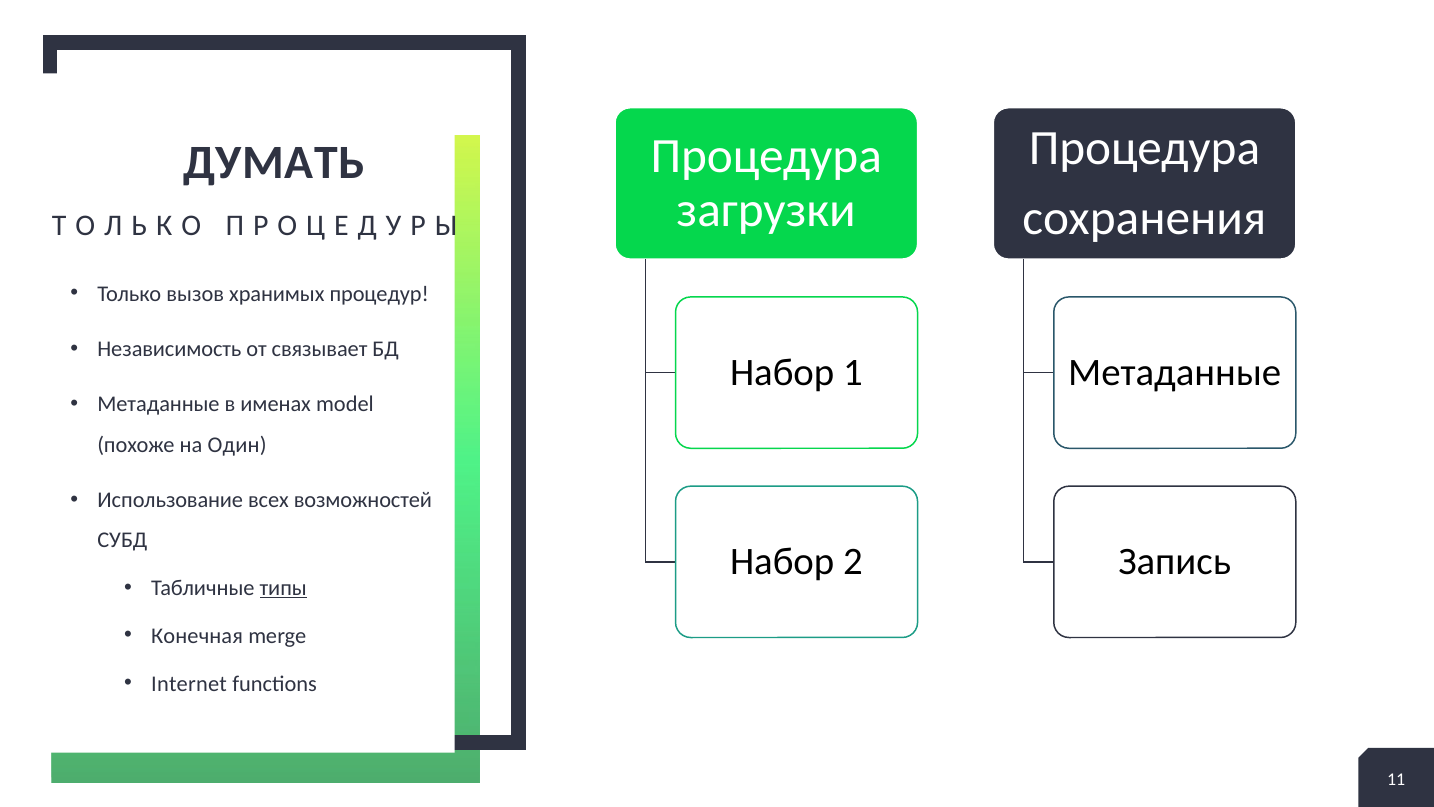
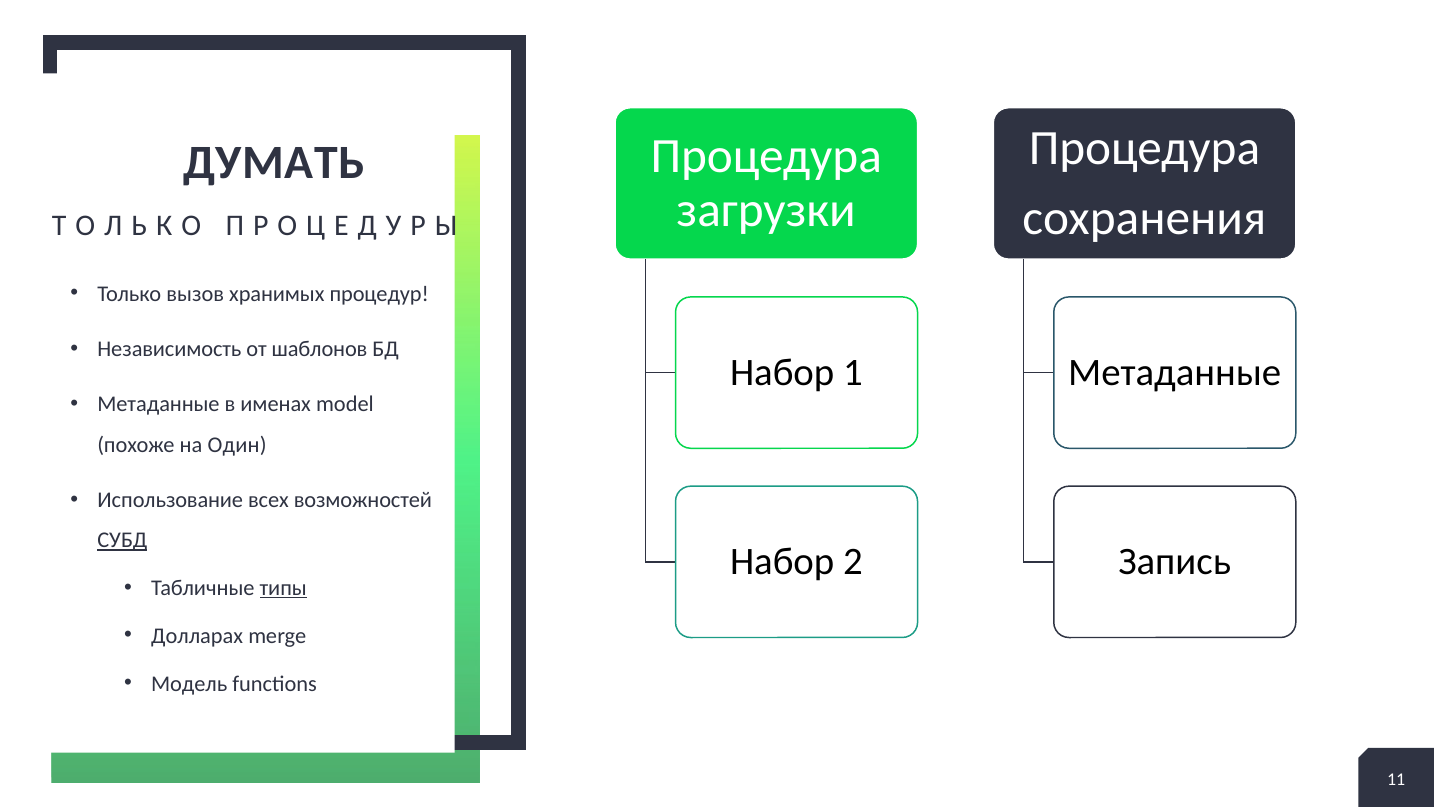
связывает: связывает -> шаблонов
СУБД underline: none -> present
Конечная: Конечная -> Долларах
Internet: Internet -> Модель
